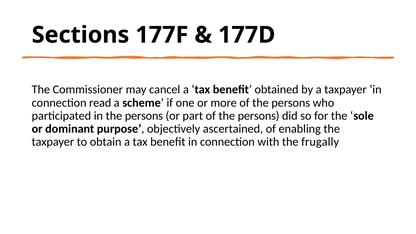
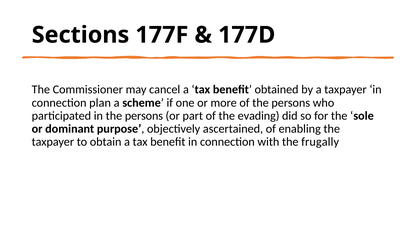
read: read -> plan
part of the persons: persons -> evading
